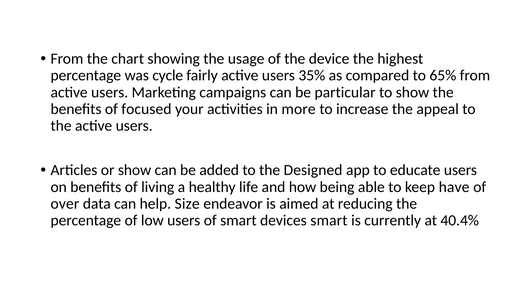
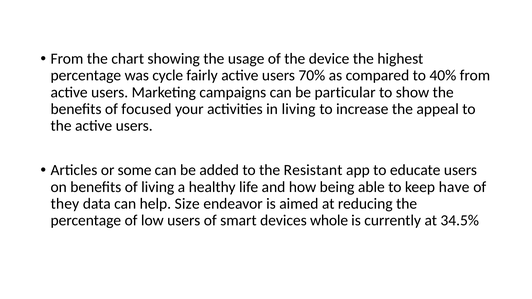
35%: 35% -> 70%
65%: 65% -> 40%
in more: more -> living
or show: show -> some
Designed: Designed -> Resistant
over: over -> they
devices smart: smart -> whole
40.4%: 40.4% -> 34.5%
